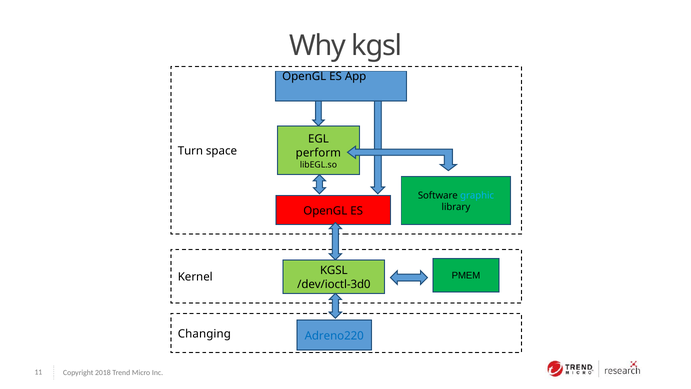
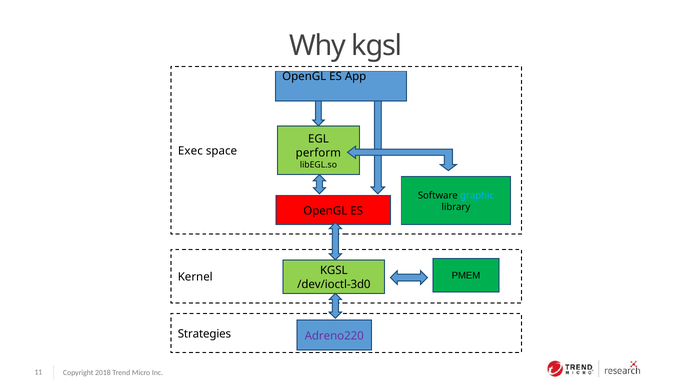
Turn: Turn -> Exec
Changing: Changing -> Strategies
Adreno220 colour: blue -> purple
